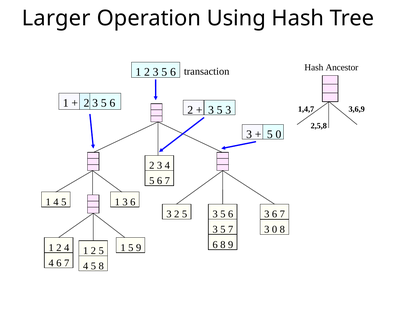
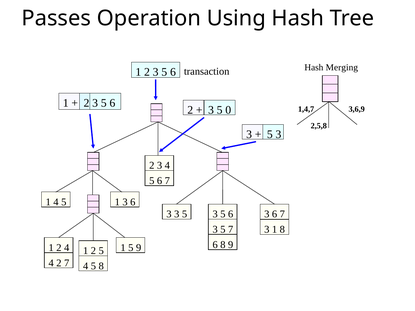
Larger: Larger -> Passes
Ancestor: Ancestor -> Merging
3 5 3: 3 -> 0
0 at (278, 134): 0 -> 3
2 at (177, 214): 2 -> 3
3 0: 0 -> 1
4 6: 6 -> 2
